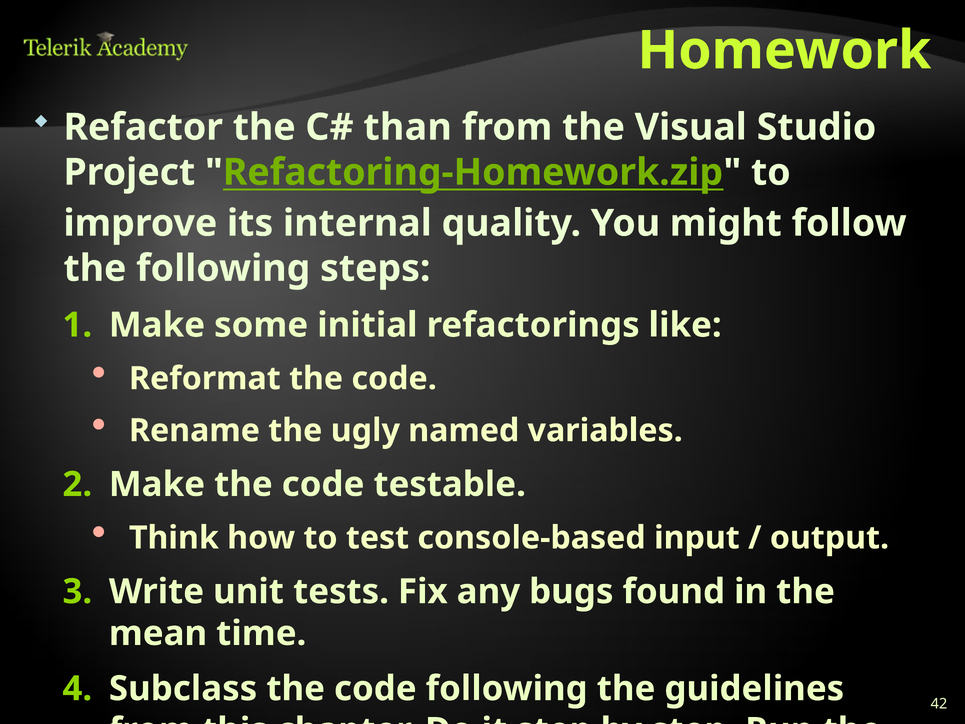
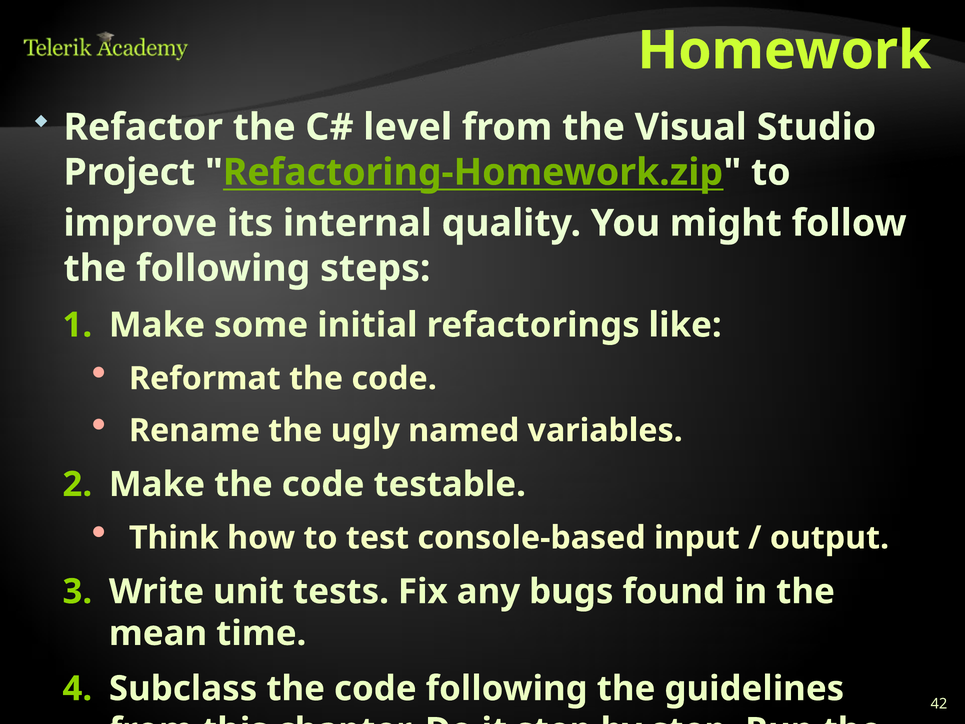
than: than -> level
